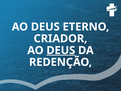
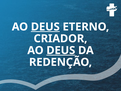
DEUS at (45, 27) underline: none -> present
